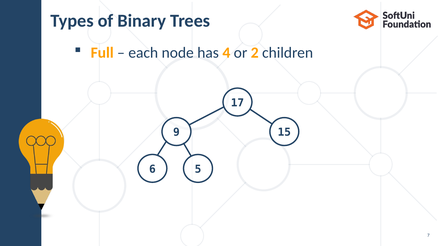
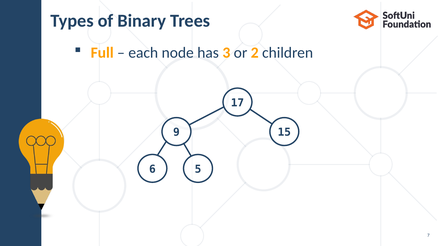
4: 4 -> 3
